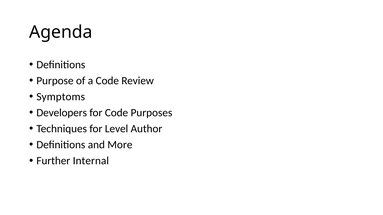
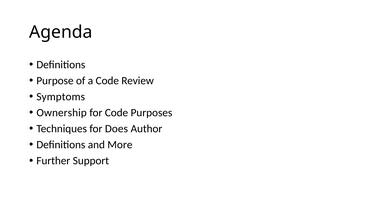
Developers: Developers -> Ownership
Level: Level -> Does
Internal: Internal -> Support
